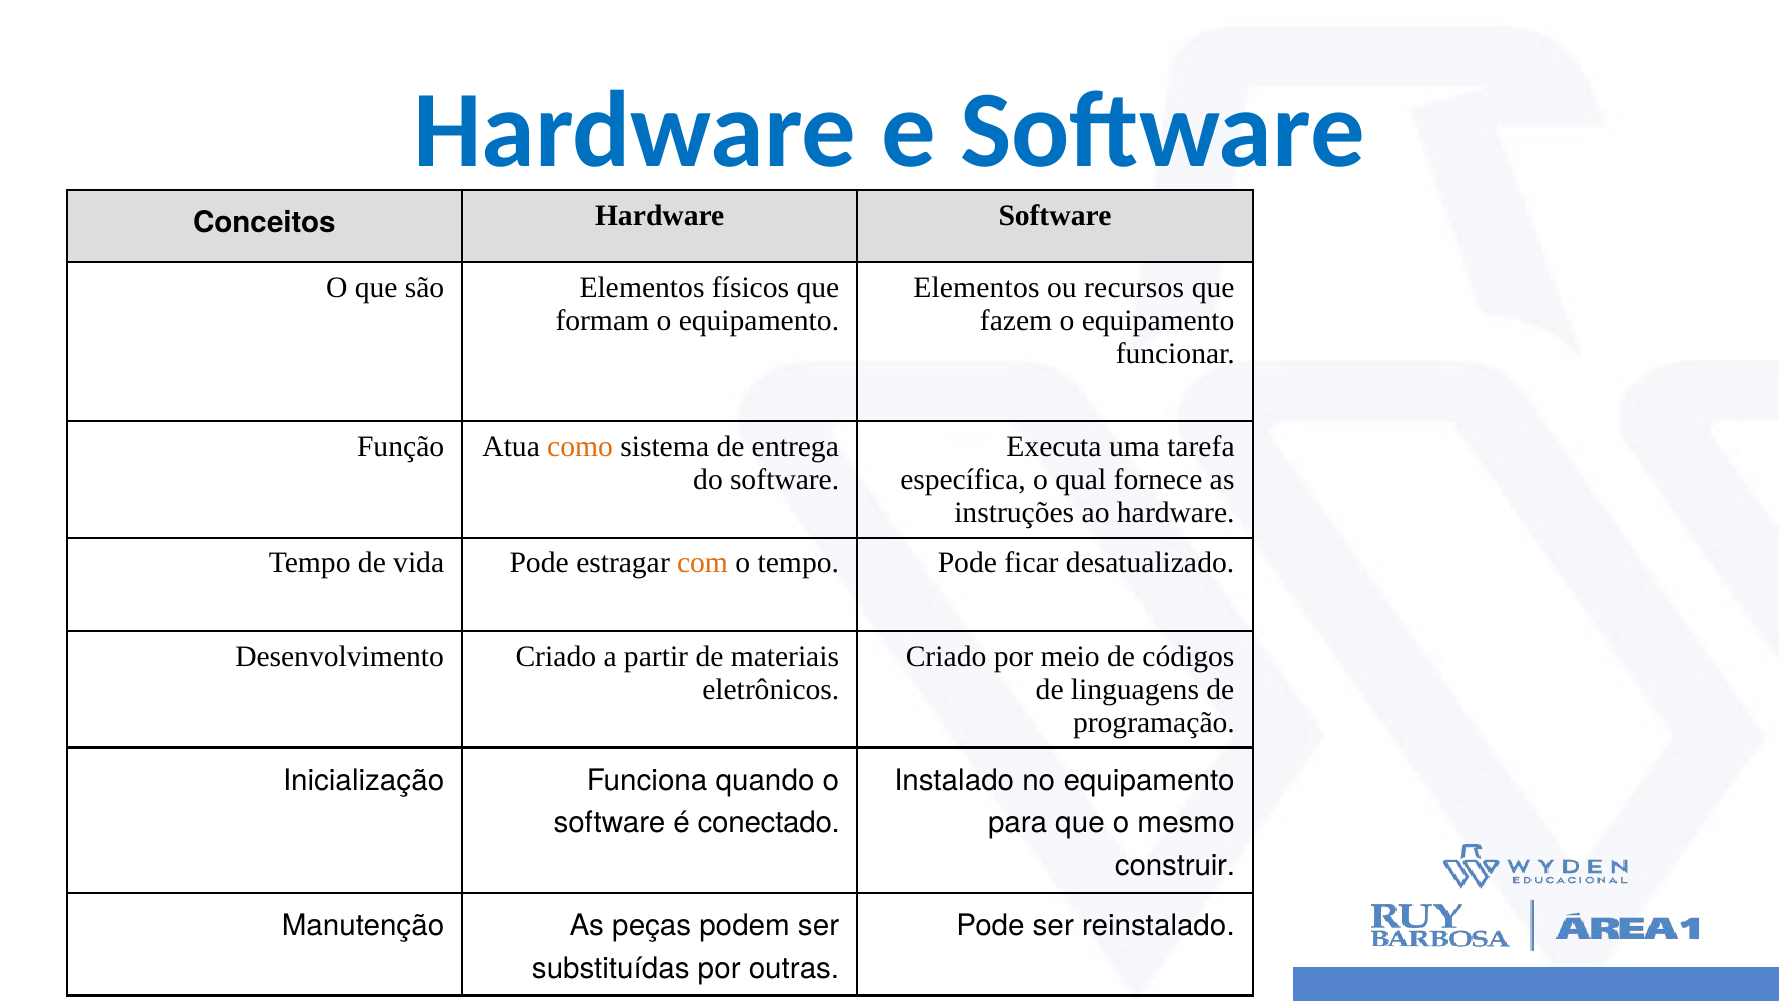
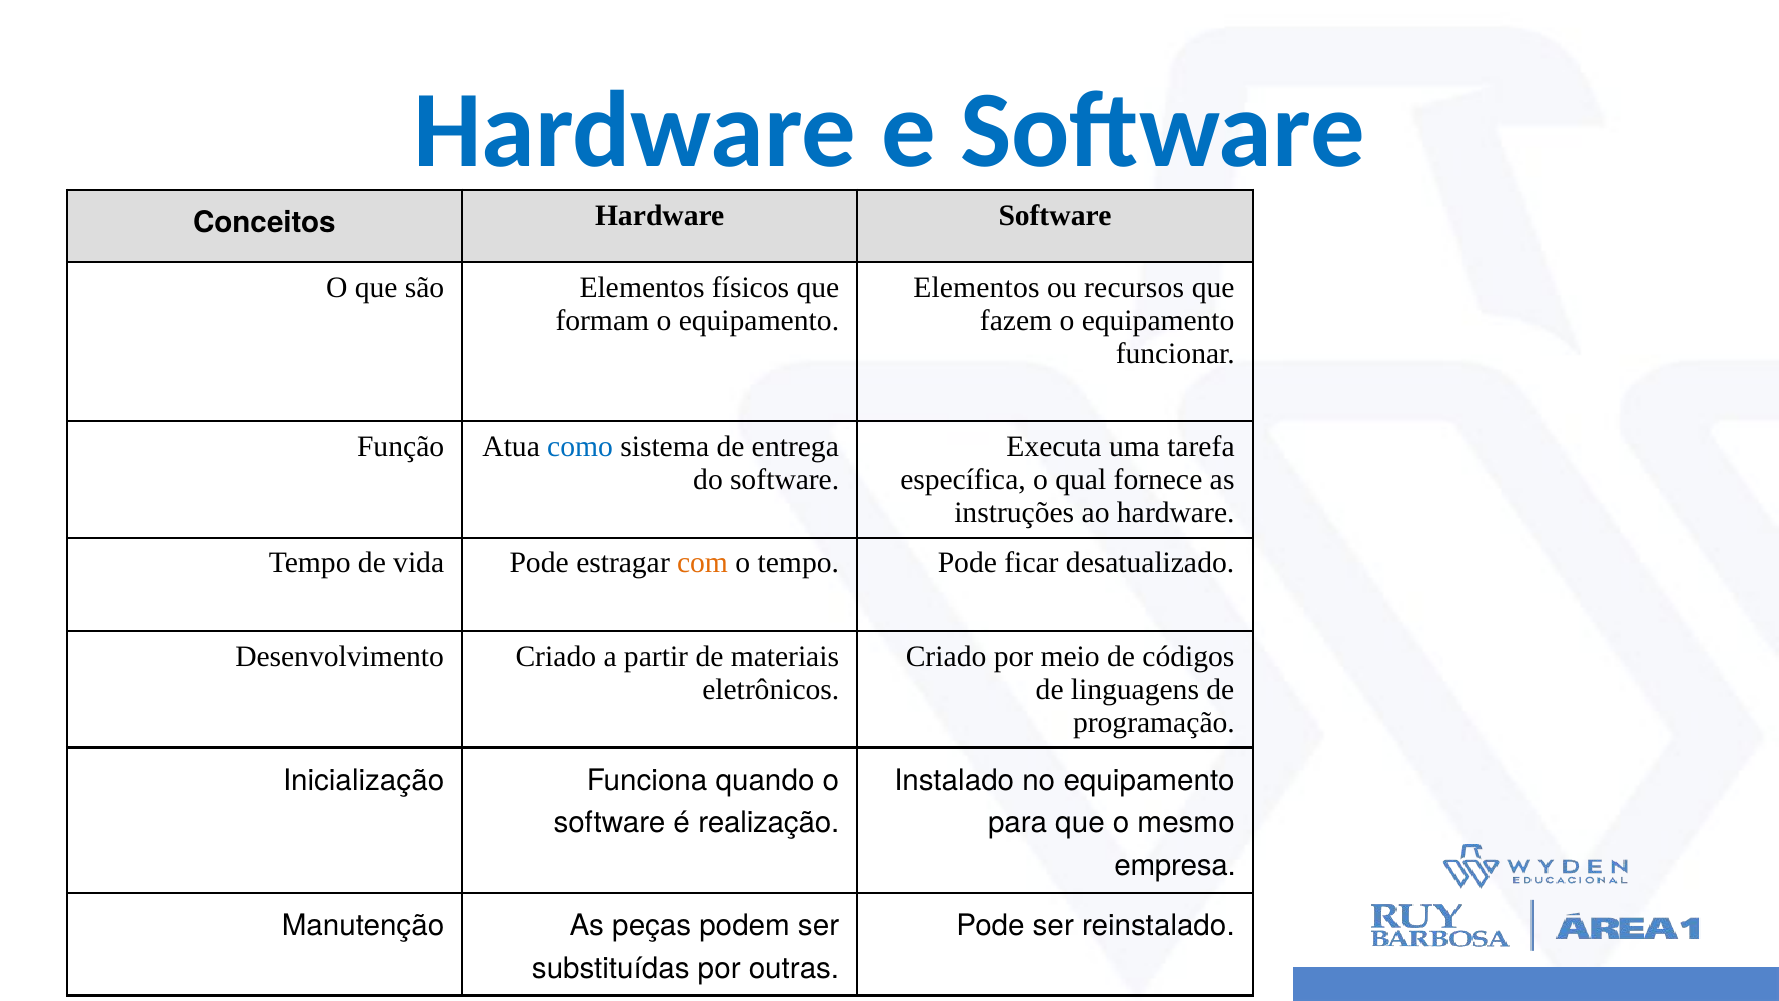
como colour: orange -> blue
conectado: conectado -> realização
construir: construir -> empresa
